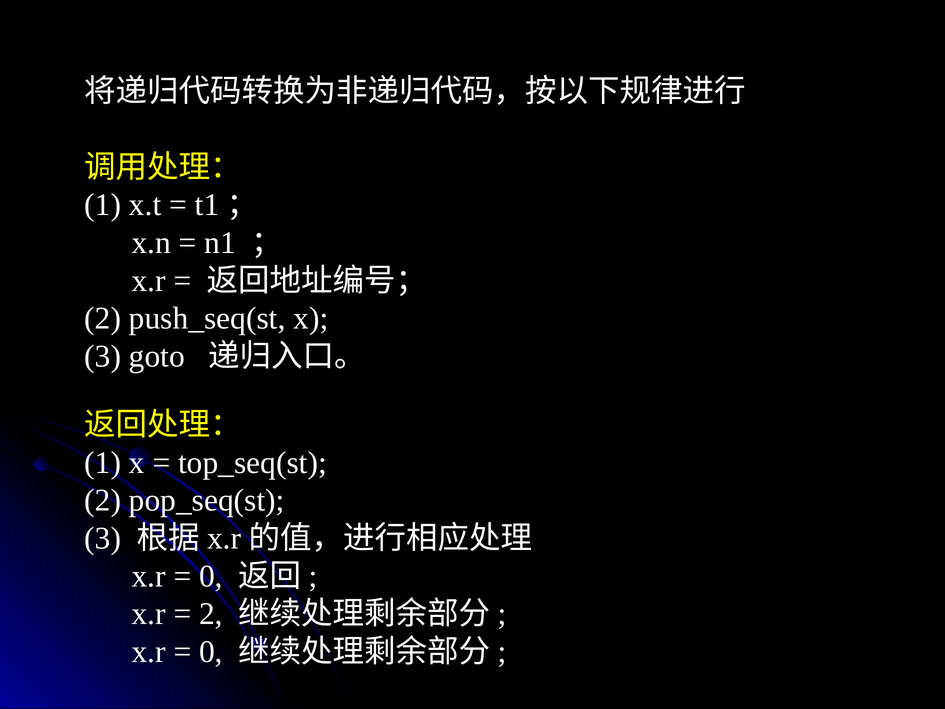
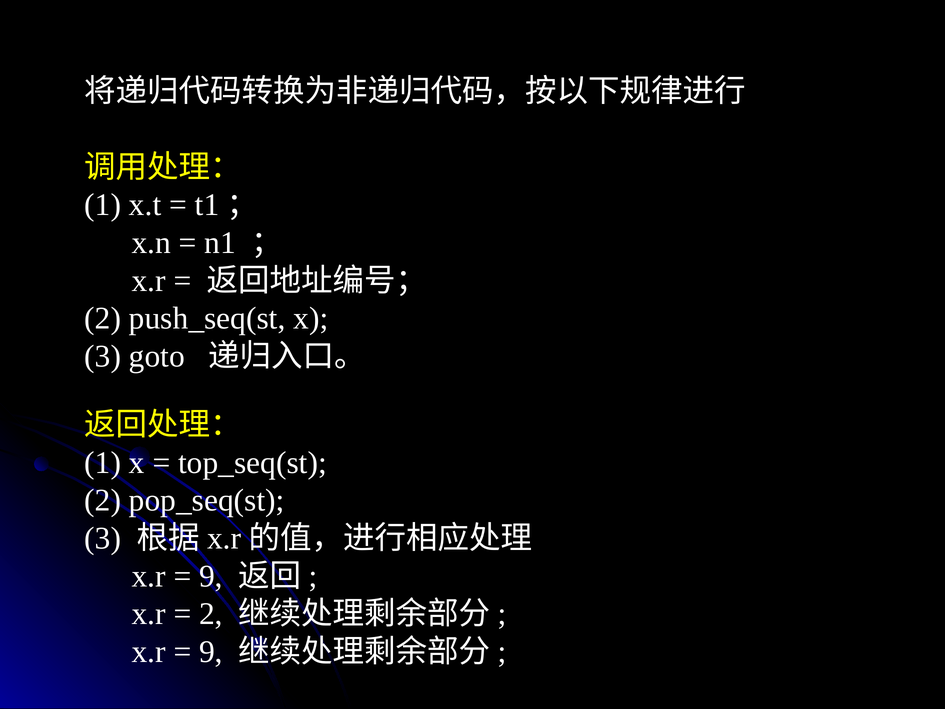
0 at (211, 576): 0 -> 9
0 at (211, 652): 0 -> 9
